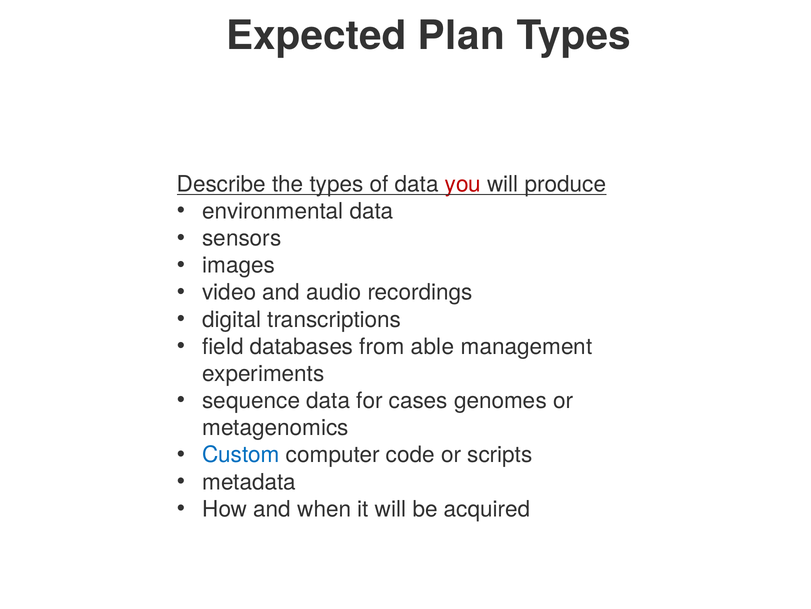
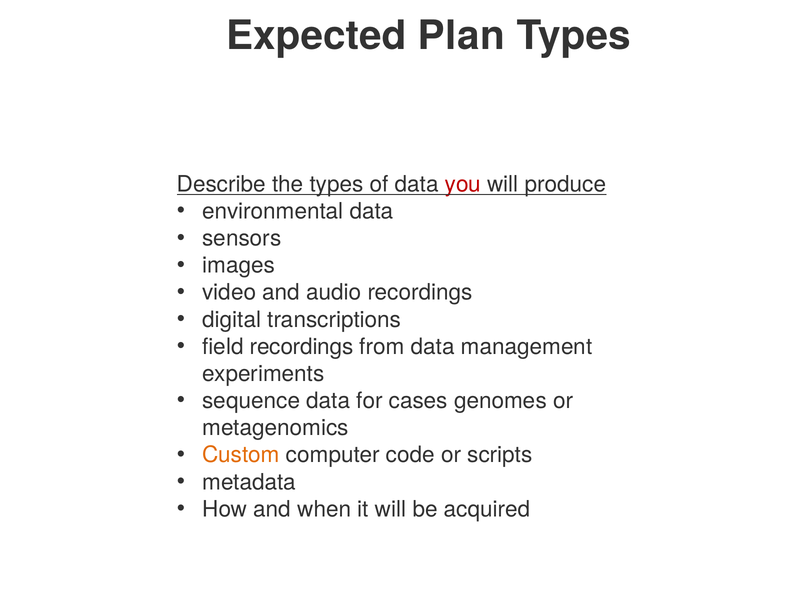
field databases: databases -> recordings
from able: able -> data
Custom colour: blue -> orange
